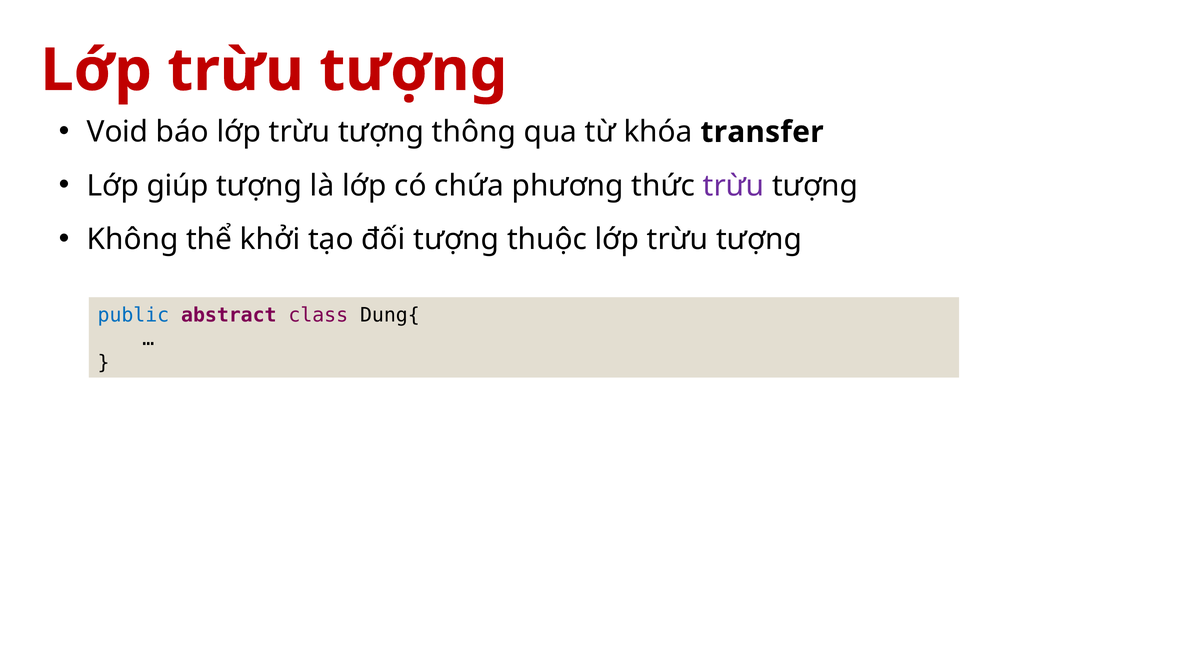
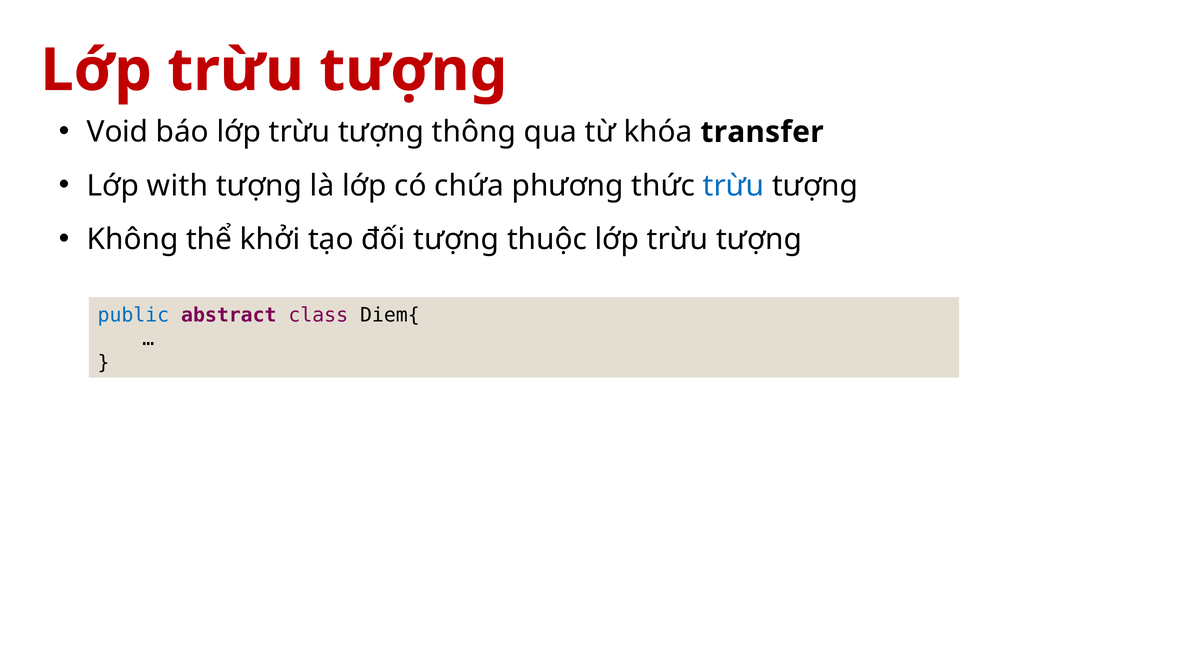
giúp: giúp -> with
trừu at (734, 186) colour: purple -> blue
Dung{: Dung{ -> Diem{
